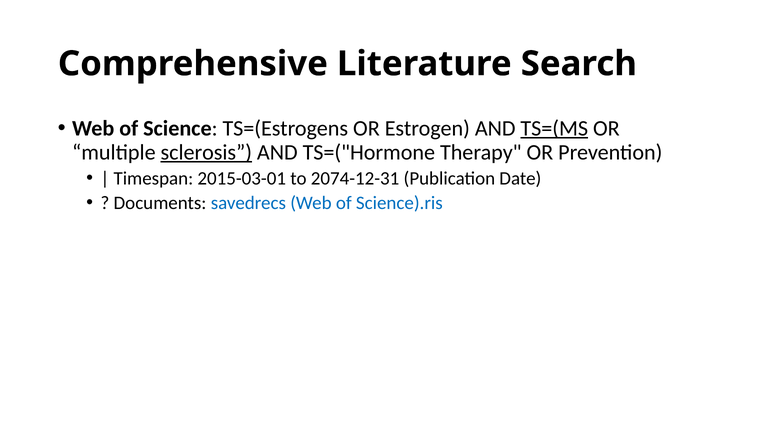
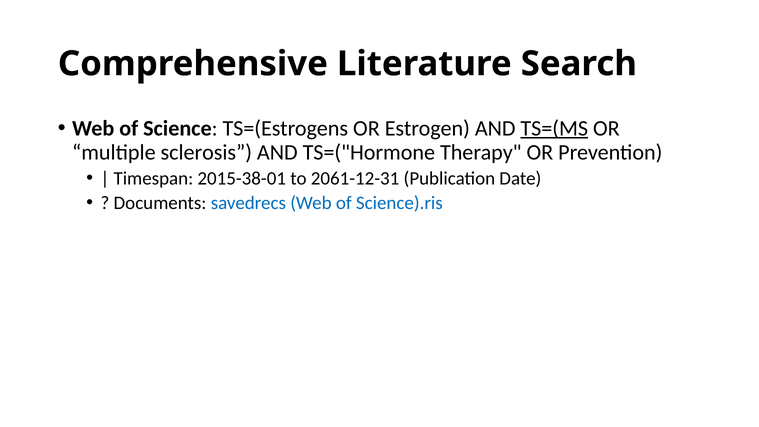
sclerosis underline: present -> none
2015-03-01: 2015-03-01 -> 2015-38-01
2074-12-31: 2074-12-31 -> 2061-12-31
